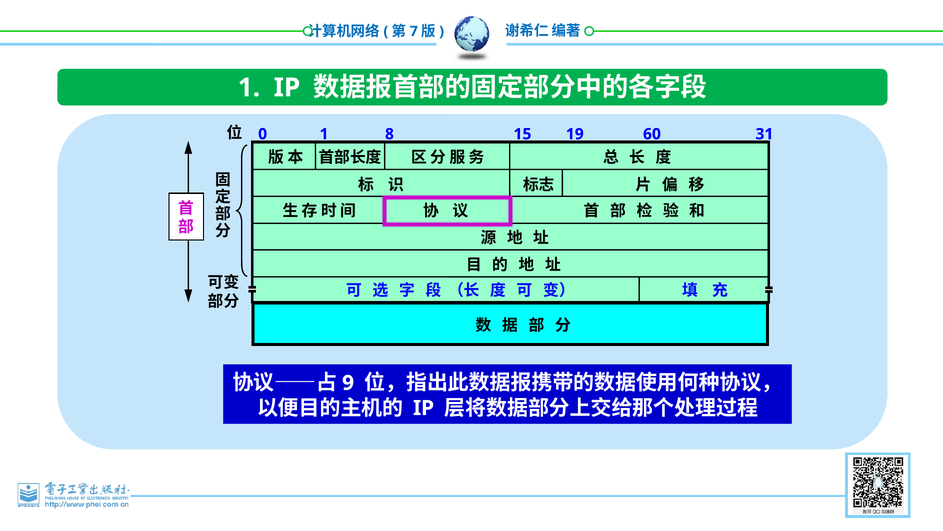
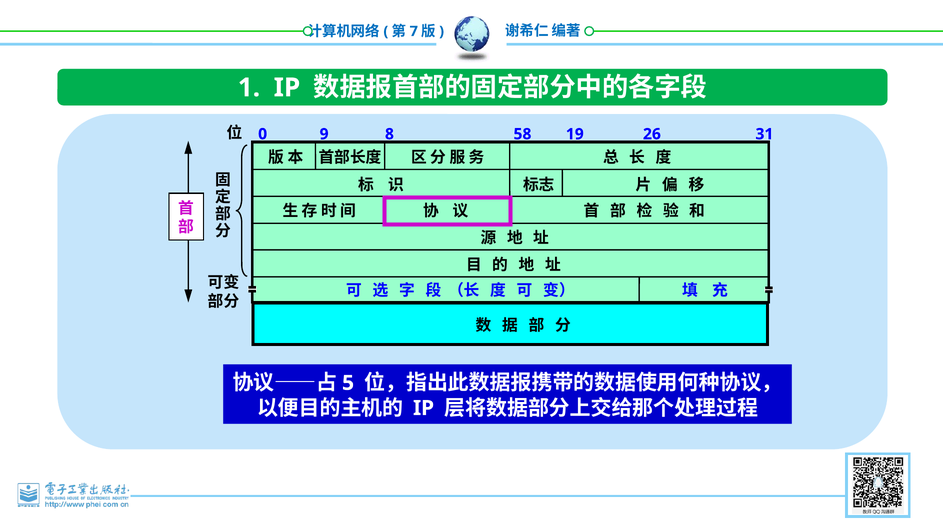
0 1: 1 -> 9
15: 15 -> 58
60: 60 -> 26
9: 9 -> 5
